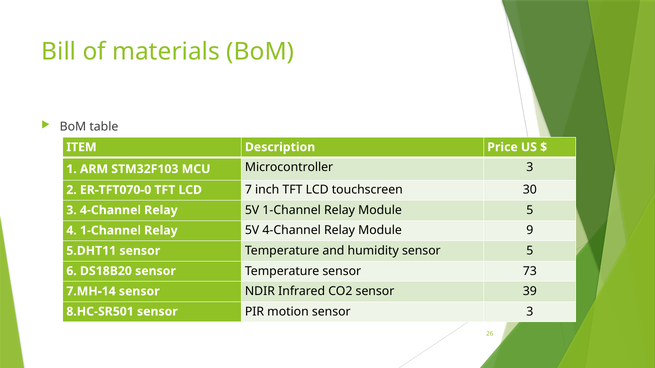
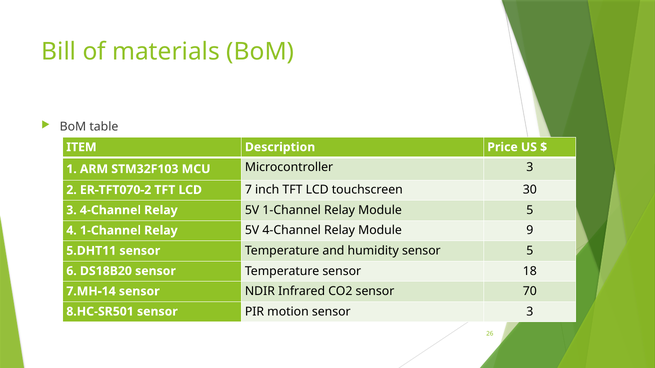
ER-TFT070-0: ER-TFT070-0 -> ER-TFT070-2
73: 73 -> 18
39: 39 -> 70
